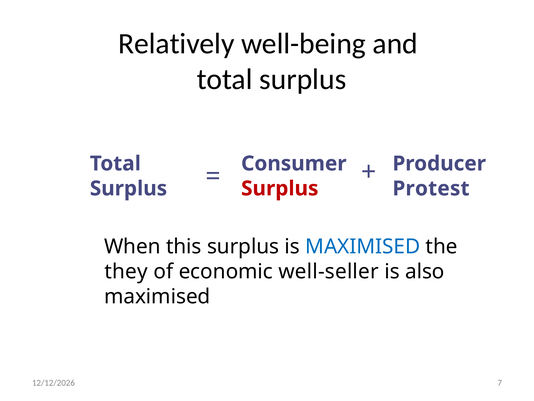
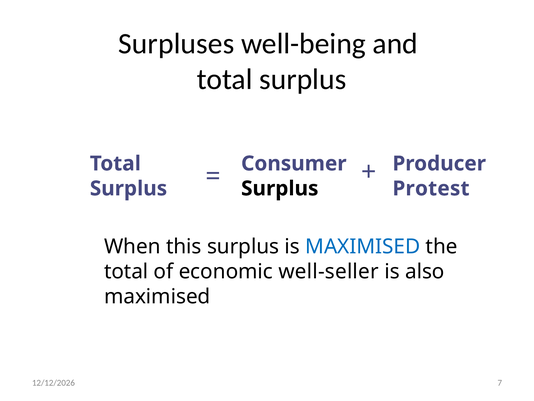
Relatively: Relatively -> Surpluses
Surplus at (280, 188) colour: red -> black
they at (126, 271): they -> total
